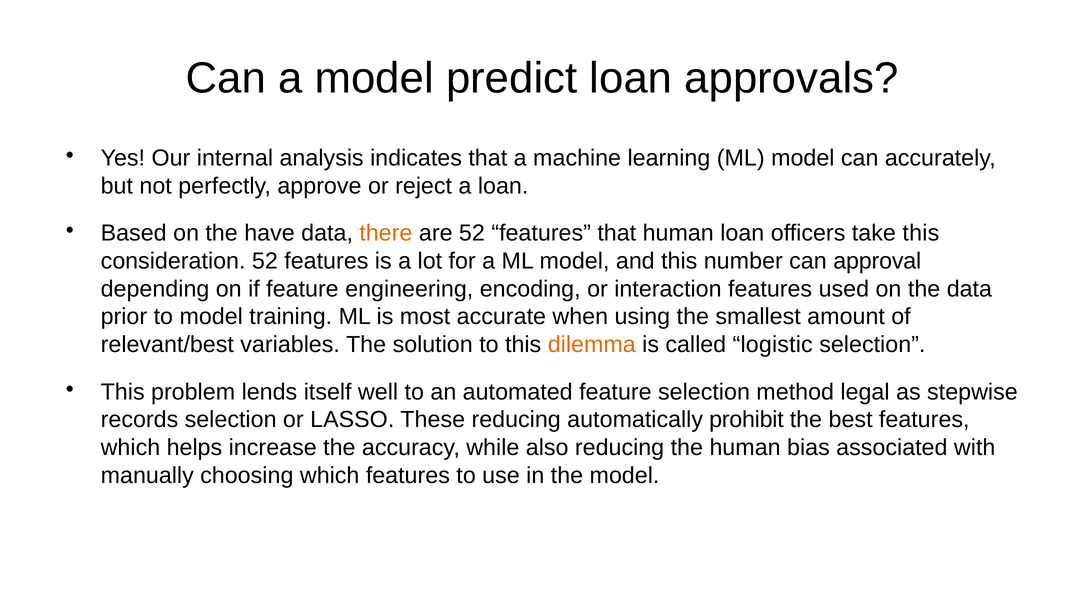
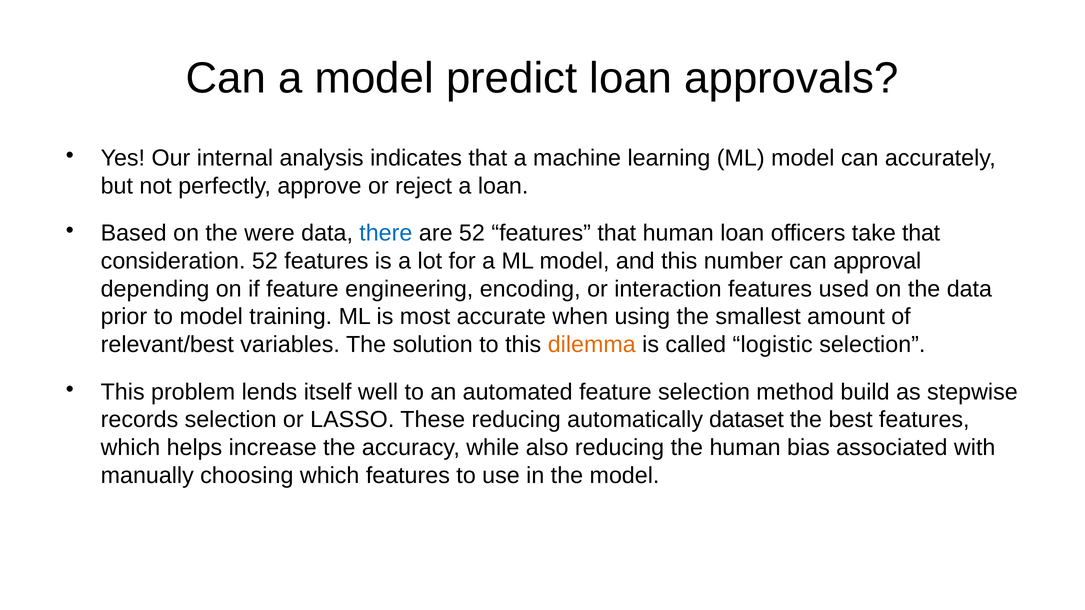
have: have -> were
there colour: orange -> blue
take this: this -> that
legal: legal -> build
prohibit: prohibit -> dataset
